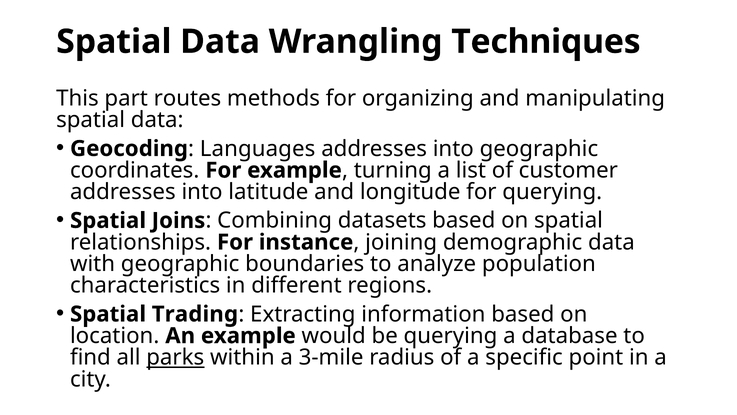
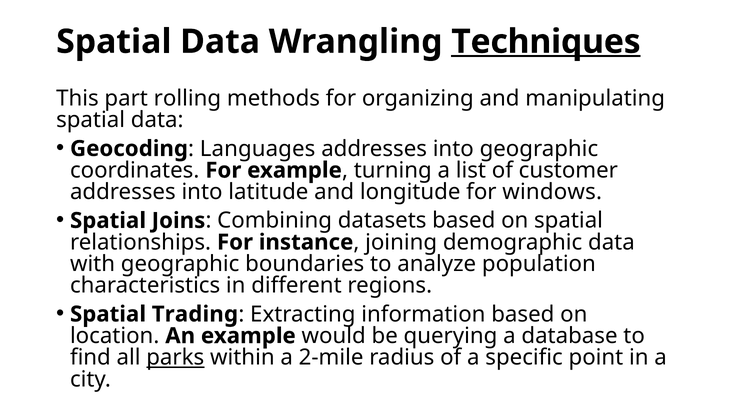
Techniques underline: none -> present
routes: routes -> rolling
for querying: querying -> windows
3-mile: 3-mile -> 2-mile
